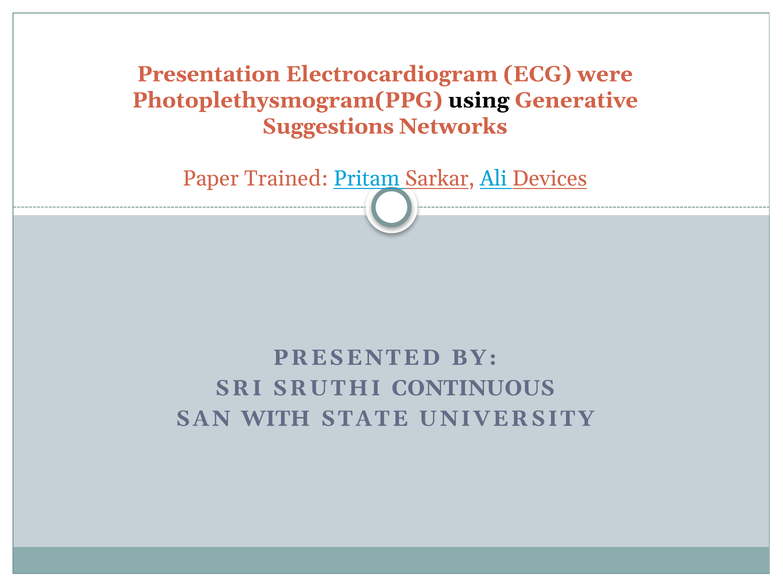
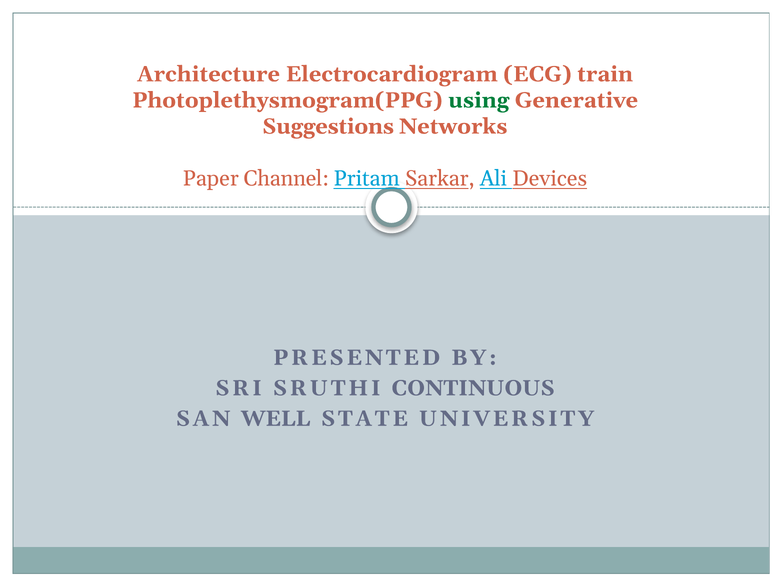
Presentation: Presentation -> Architecture
were: were -> train
using colour: black -> green
Trained: Trained -> Channel
WITH: WITH -> WELL
